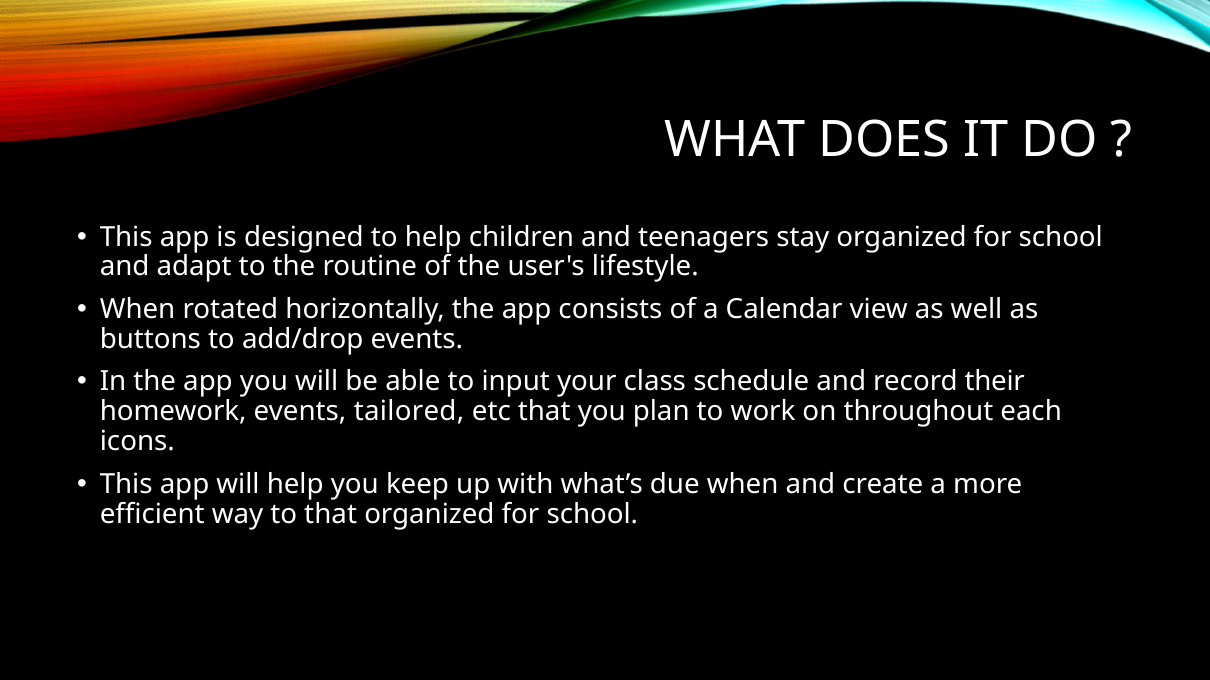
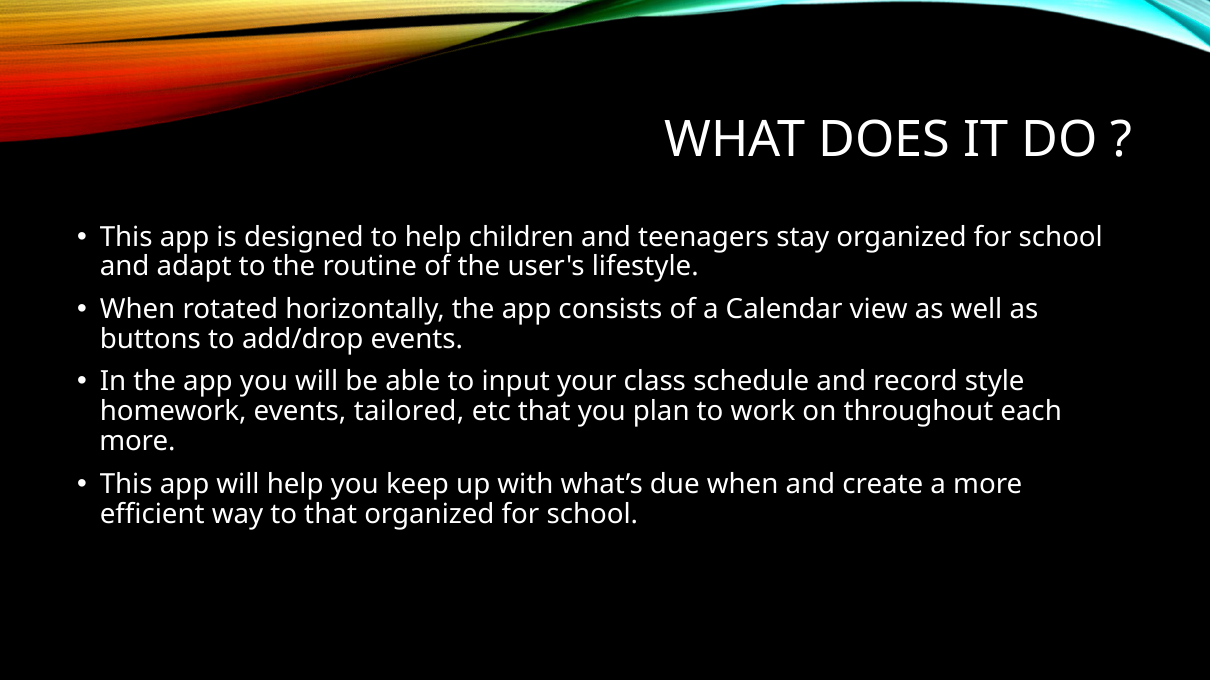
their: their -> style
icons at (137, 442): icons -> more
